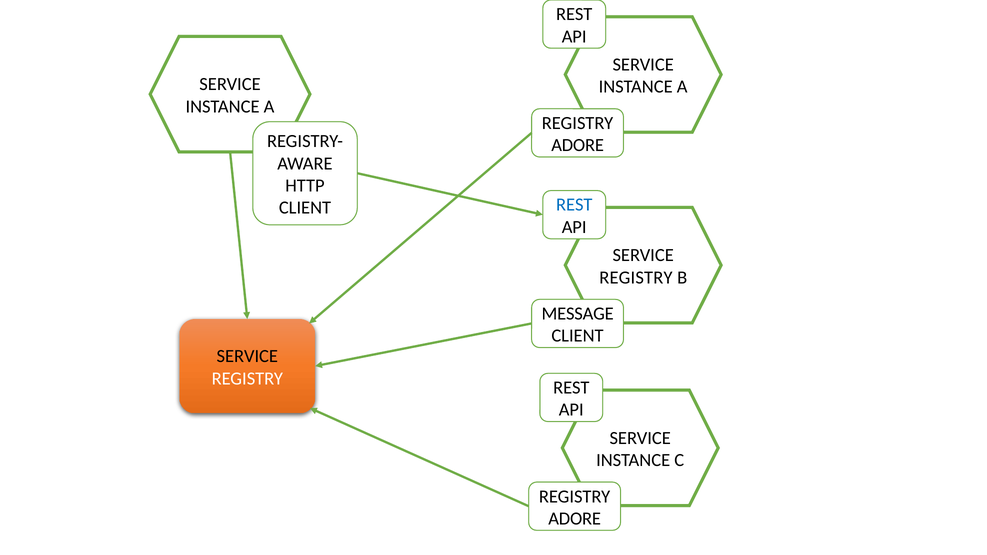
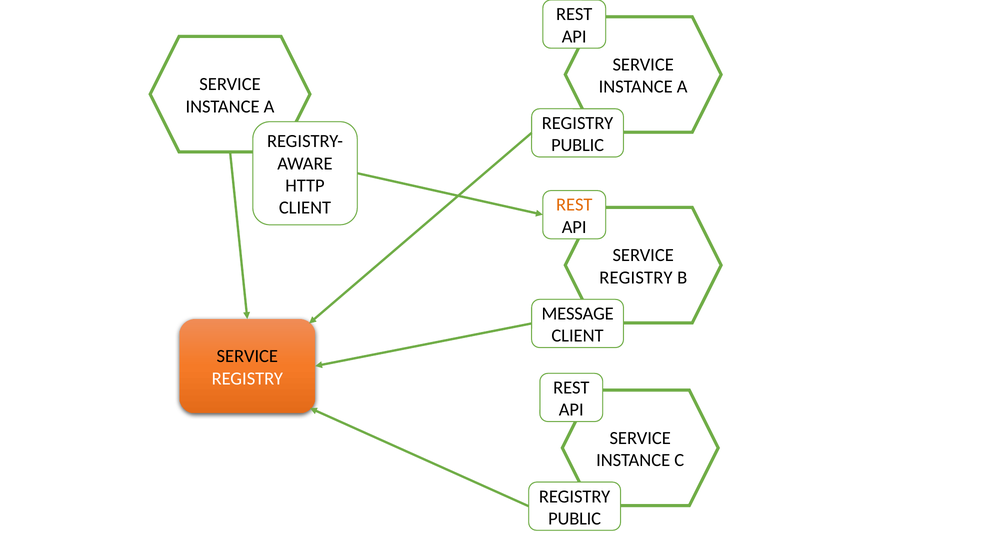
ADORE at (578, 145): ADORE -> PUBLIC
REST at (574, 205) colour: blue -> orange
ADORE at (575, 519): ADORE -> PUBLIC
